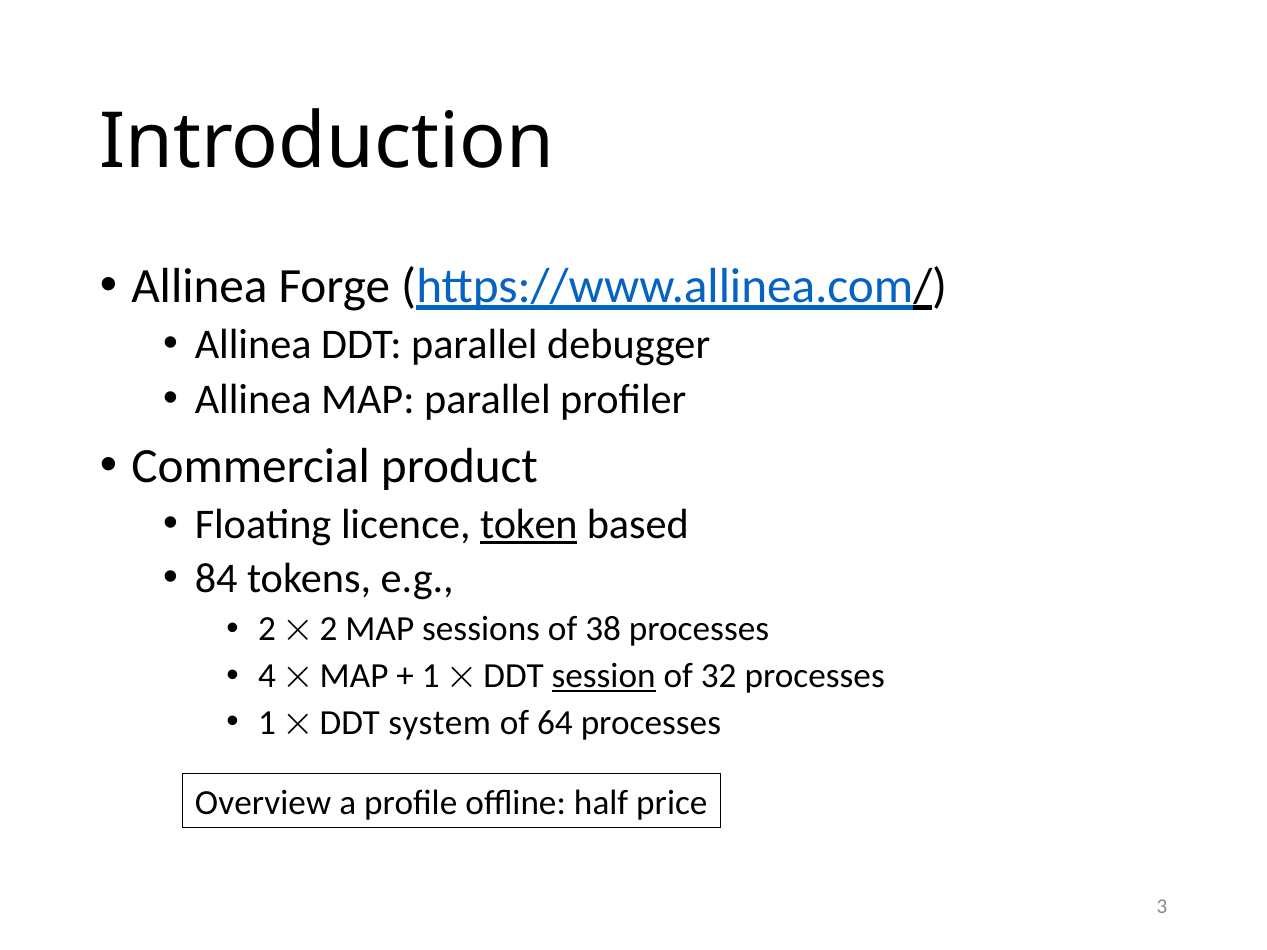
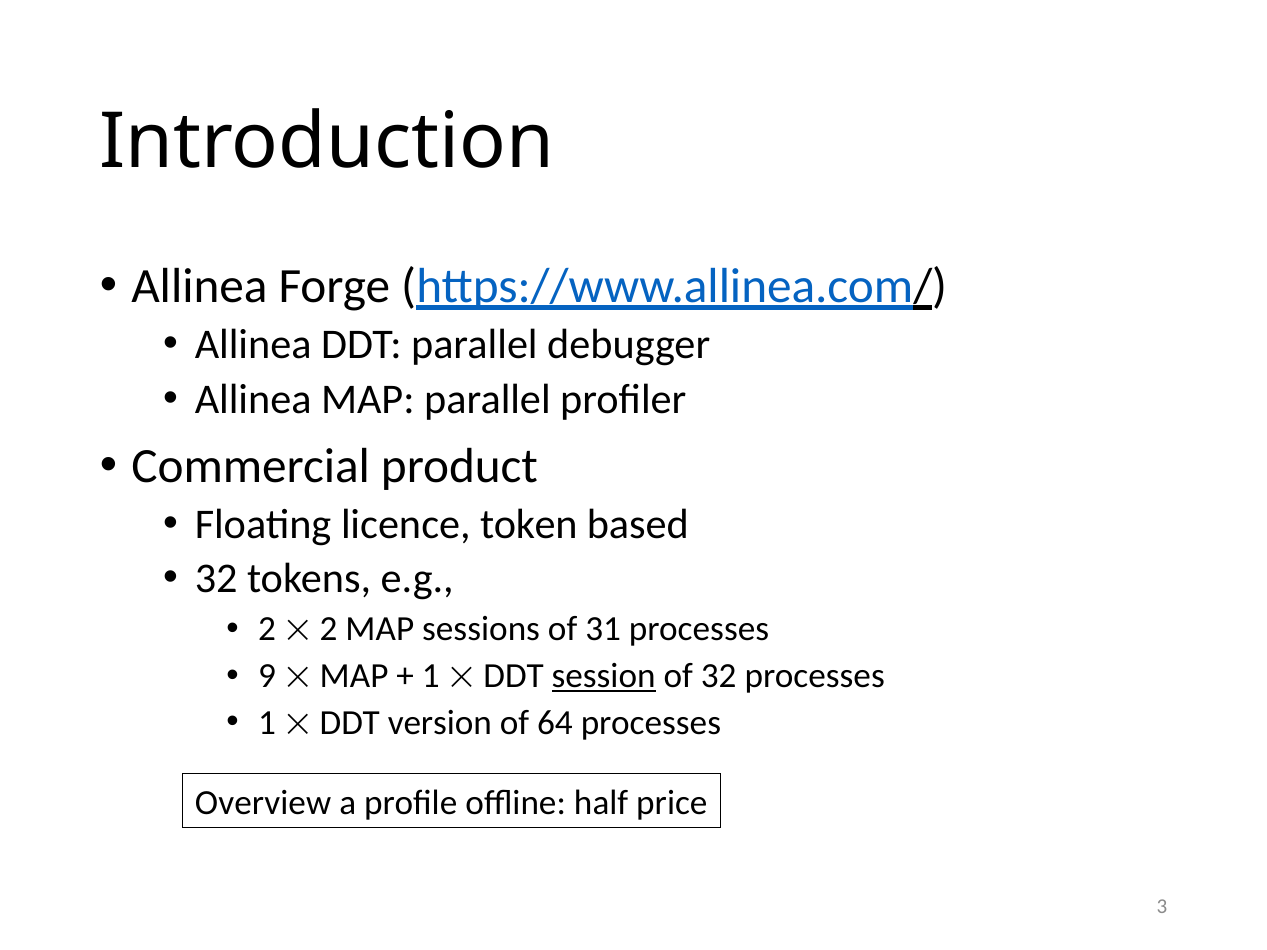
token underline: present -> none
84 at (216, 579): 84 -> 32
38: 38 -> 31
4: 4 -> 9
system: system -> version
